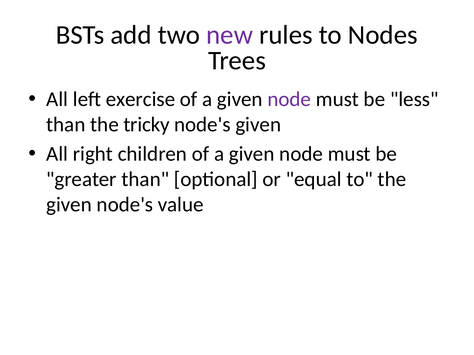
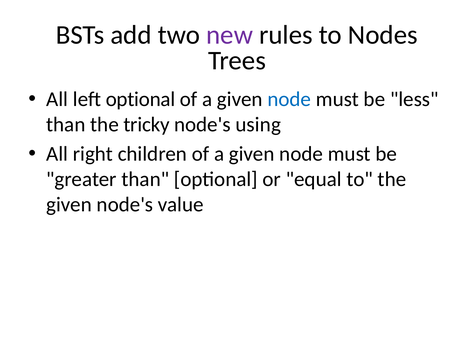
left exercise: exercise -> optional
node at (289, 99) colour: purple -> blue
node's given: given -> using
